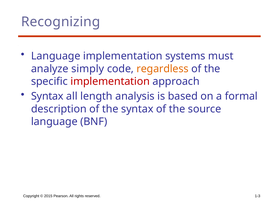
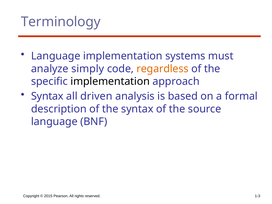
Recognizing: Recognizing -> Terminology
implementation at (110, 81) colour: red -> black
length: length -> driven
